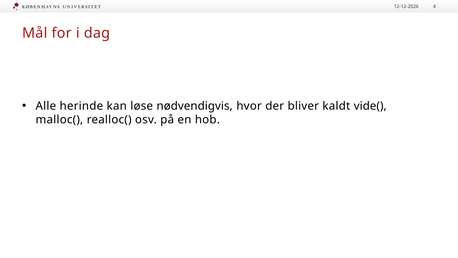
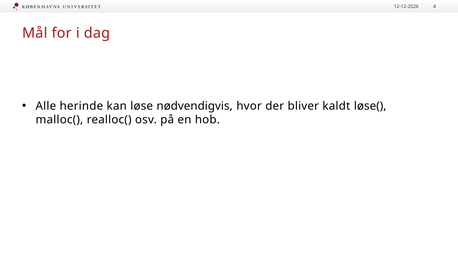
vide(: vide( -> løse(
